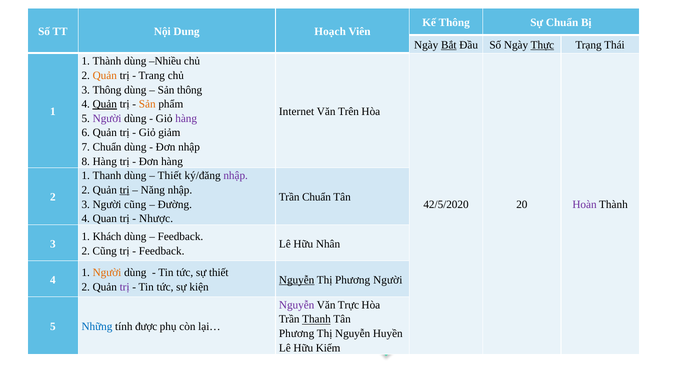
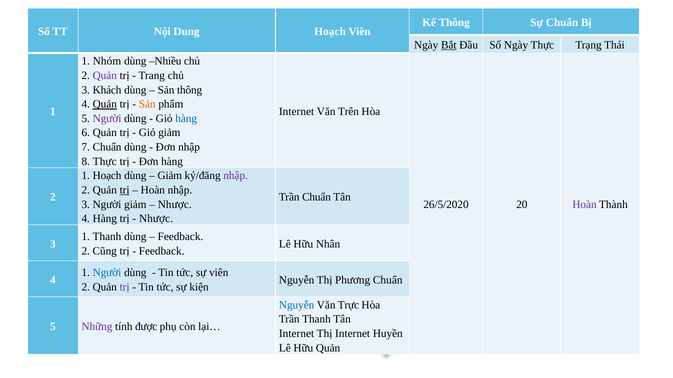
Thực at (542, 45) underline: present -> none
1 Thành: Thành -> Nhóm
Quản at (105, 76) colour: orange -> purple
3 Thông: Thông -> Khách
hàng at (186, 119) colour: purple -> blue
8 Hàng: Hàng -> Thực
1 Thanh: Thanh -> Hoạch
Thiết at (170, 176): Thiết -> Giảm
Năng at (153, 190): Năng -> Hoàn
Người cũng: cũng -> giảm
Đường at (175, 205): Đường -> Nhược
42/5/2020: 42/5/2020 -> 26/5/2020
4 Quan: Quan -> Hàng
1 Khách: Khách -> Thanh
Người at (107, 273) colour: orange -> blue
sự thiết: thiết -> viên
Nguyễn at (297, 280) underline: present -> none
Phương Người: Người -> Chuẩn
Nguyễn at (297, 305) colour: purple -> blue
Thanh at (316, 320) underline: present -> none
Những colour: blue -> purple
Phương at (297, 334): Phương -> Internet
Thị Nguyễn: Nguyễn -> Internet
Hữu Kiếm: Kiếm -> Quản
